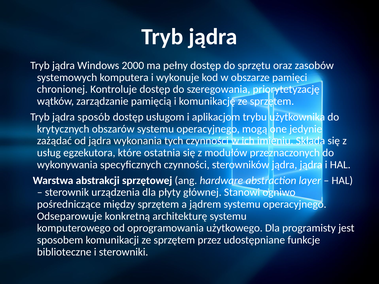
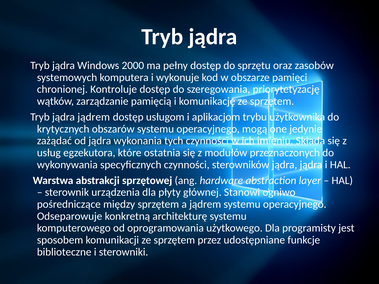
jądra sposób: sposób -> jądrem
